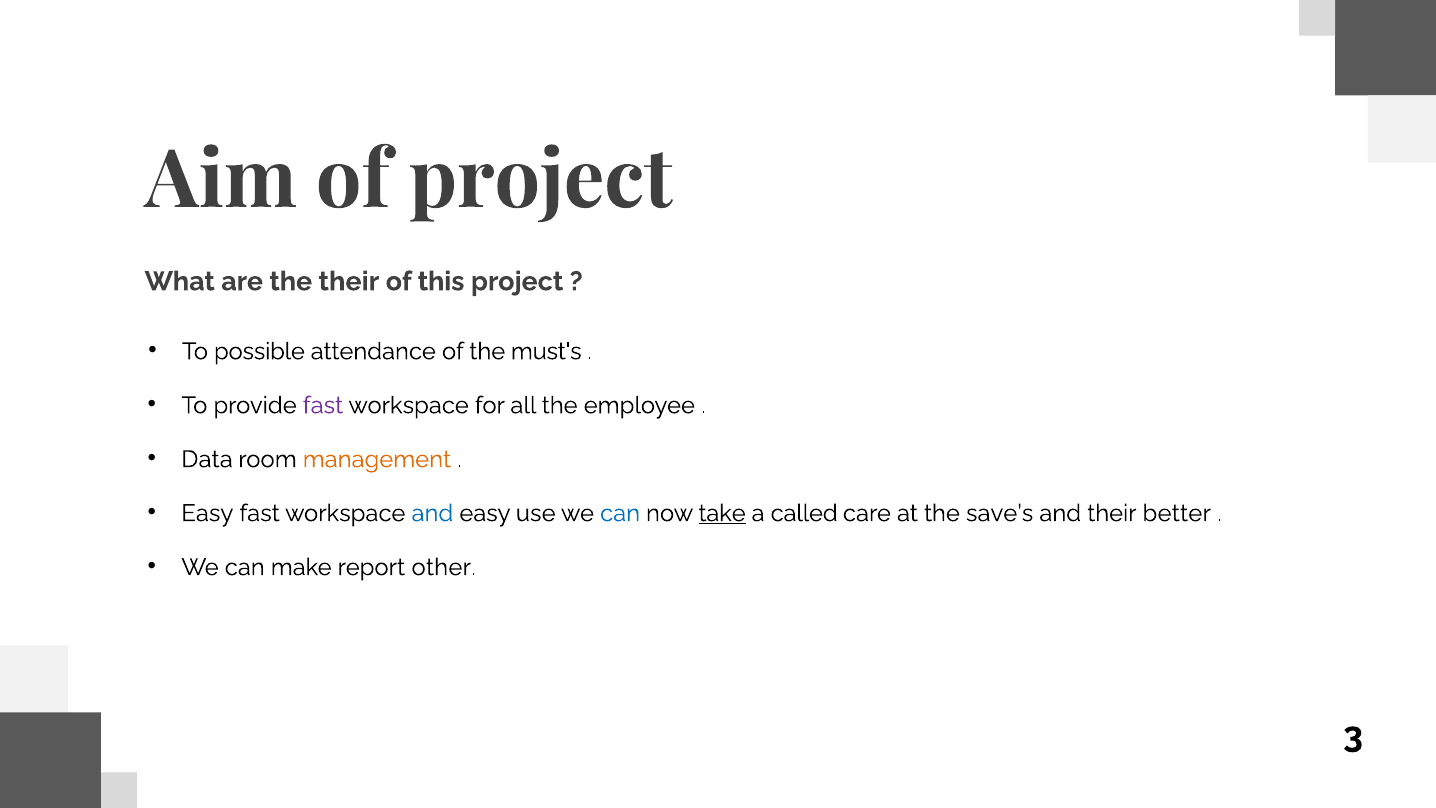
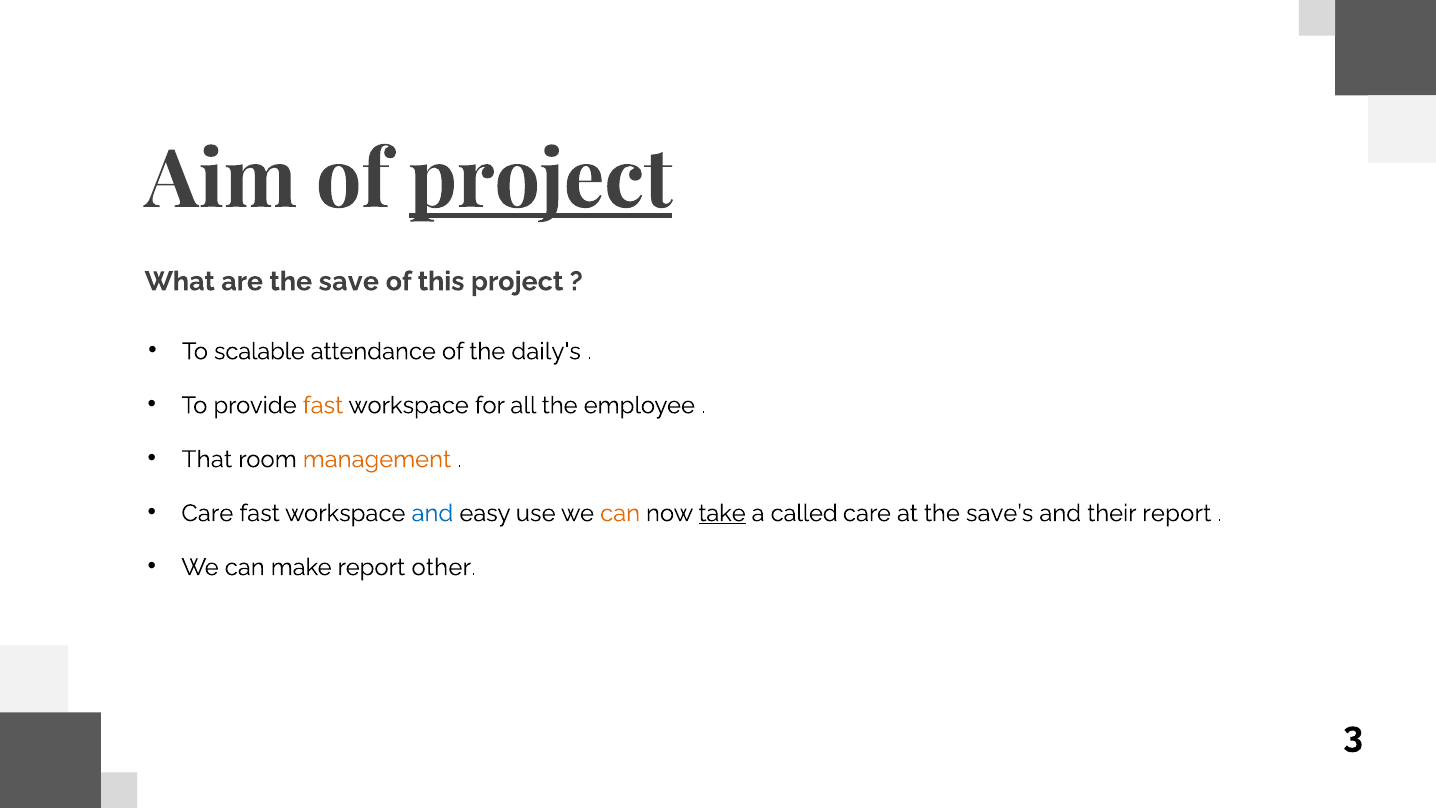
project at (541, 180) underline: none -> present
the their: their -> save
possible: possible -> scalable
must's: must's -> daily's
fast at (323, 405) colour: purple -> orange
Data: Data -> That
Easy at (207, 513): Easy -> Care
can at (620, 513) colour: blue -> orange
their better: better -> report
